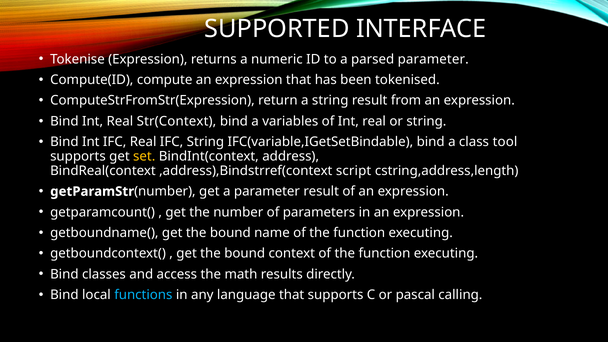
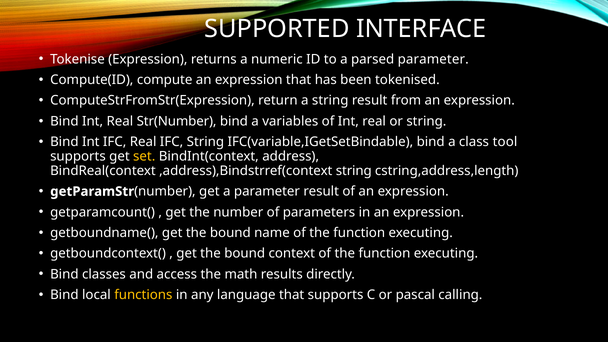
Str(Context: Str(Context -> Str(Number
,address),Bindstrref(context script: script -> string
functions colour: light blue -> yellow
